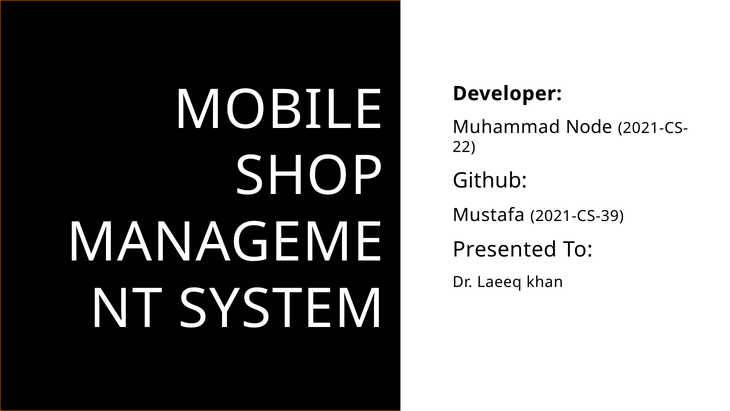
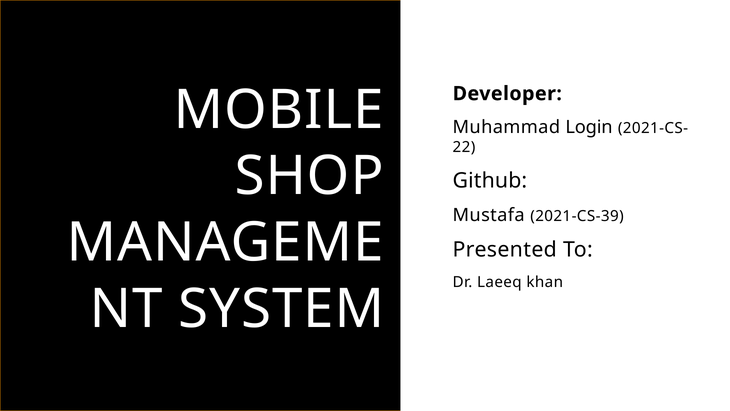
Node: Node -> Login
